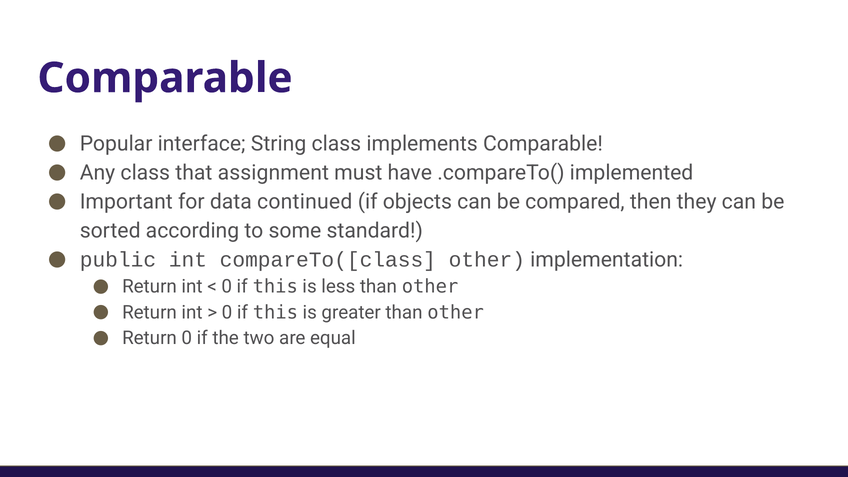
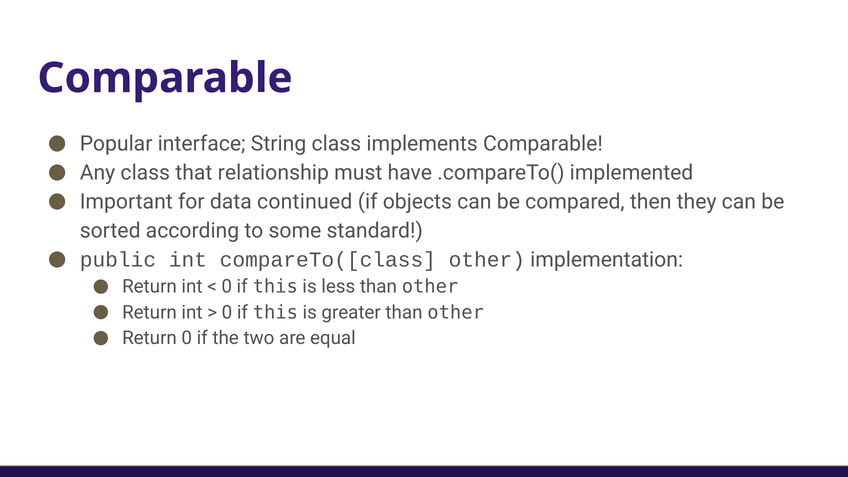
assignment: assignment -> relationship
